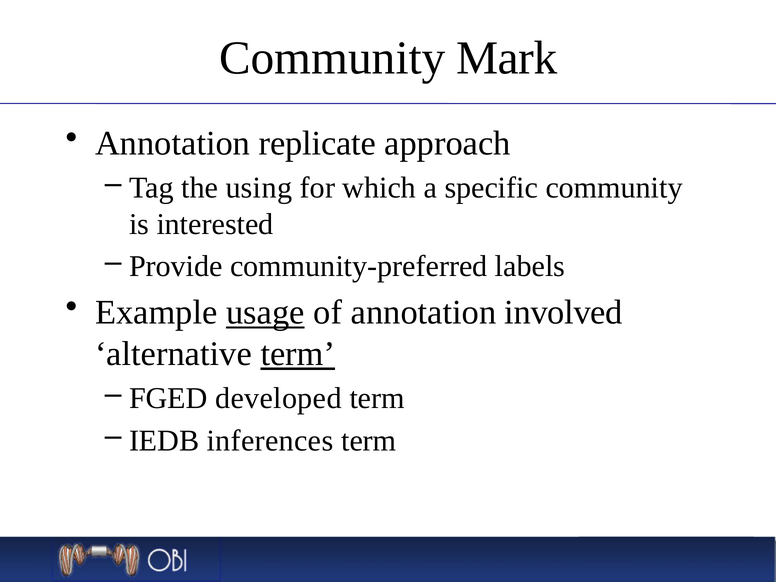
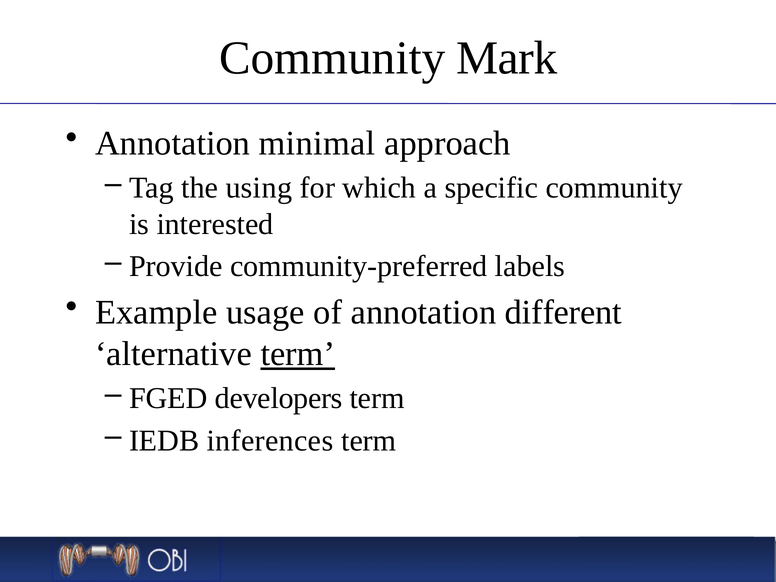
replicate: replicate -> minimal
usage underline: present -> none
involved: involved -> different
developed: developed -> developers
